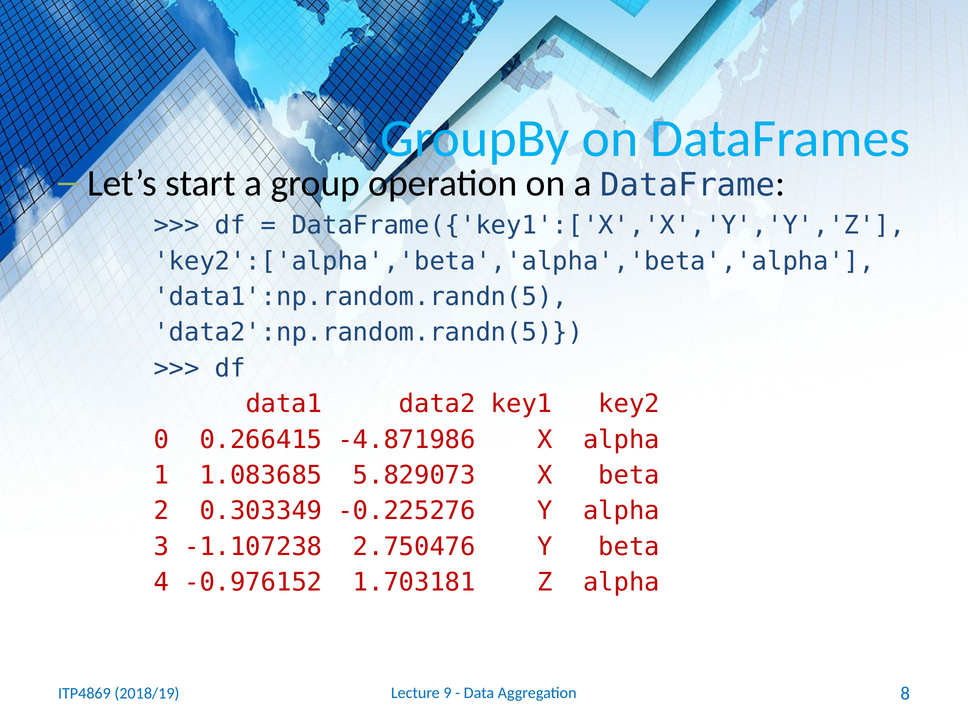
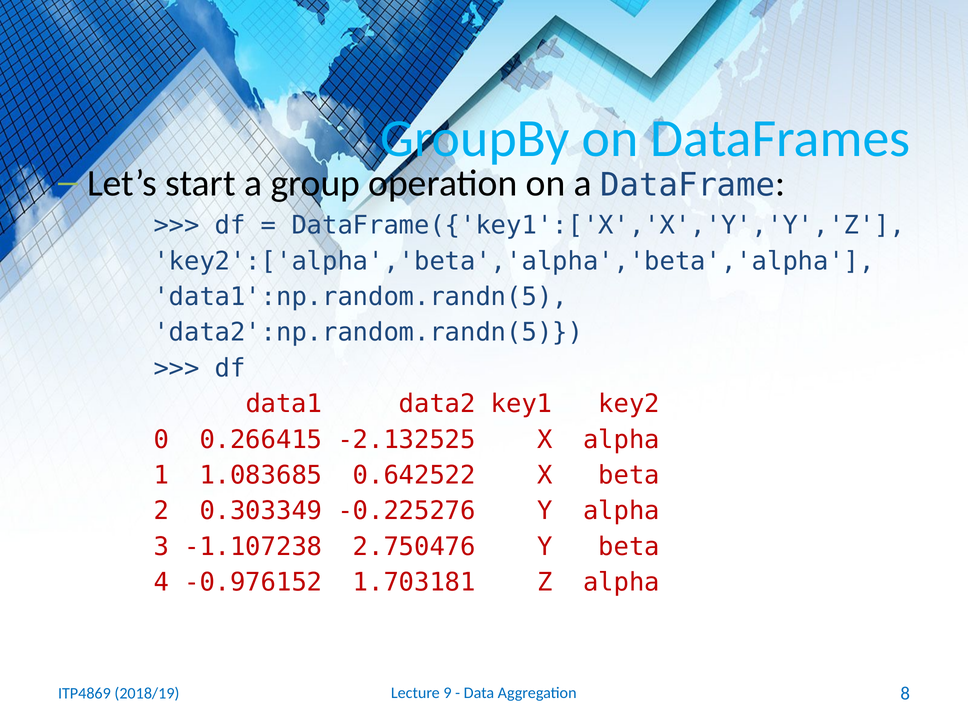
-4.871986: -4.871986 -> -2.132525
5.829073: 5.829073 -> 0.642522
